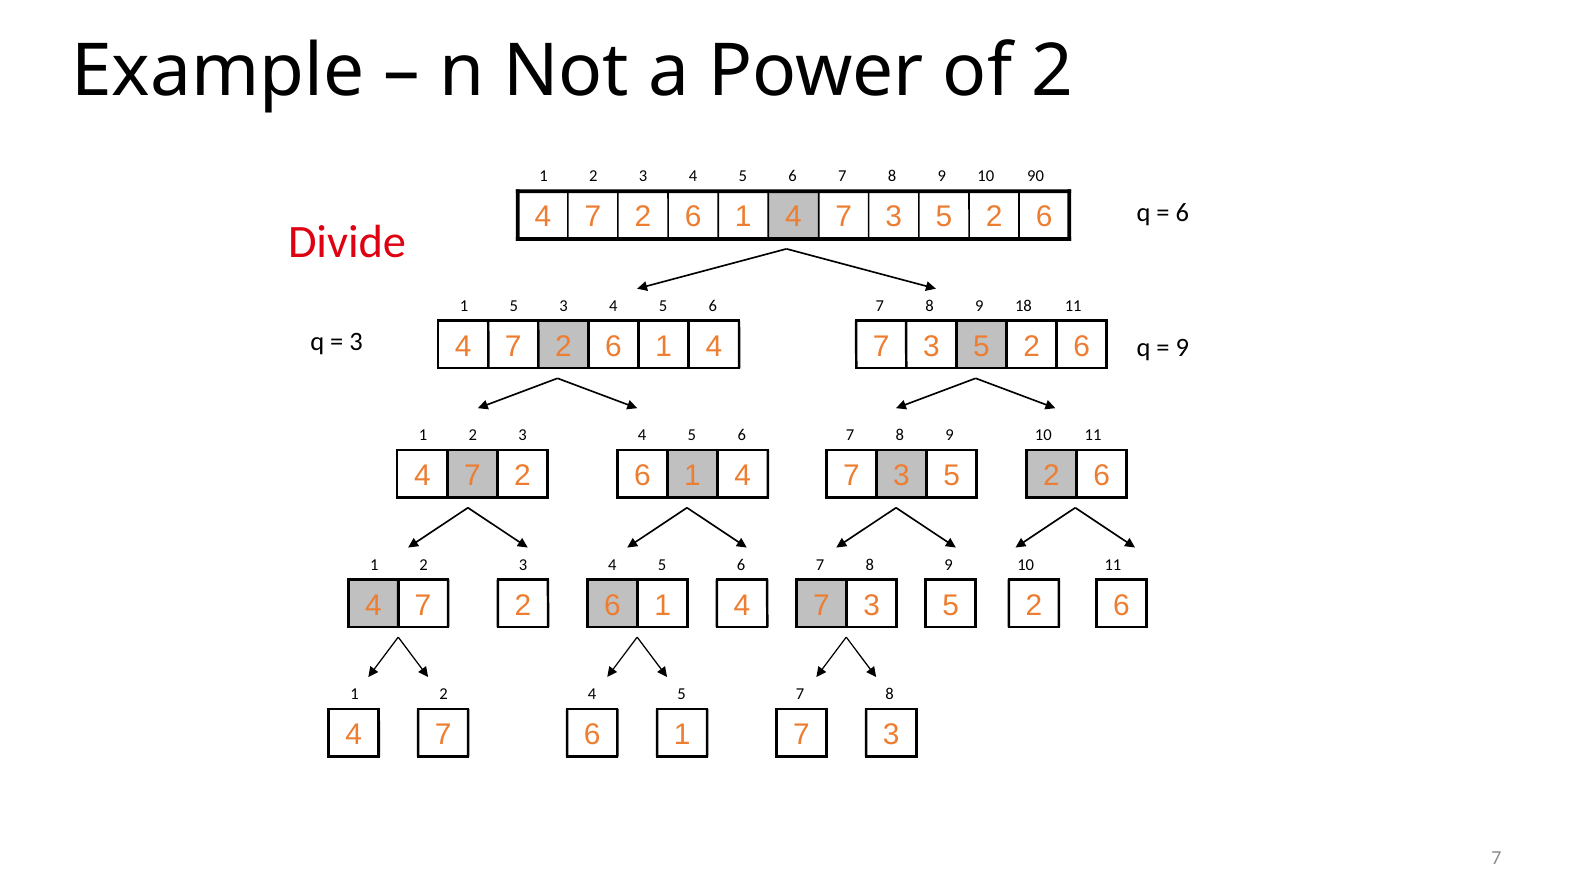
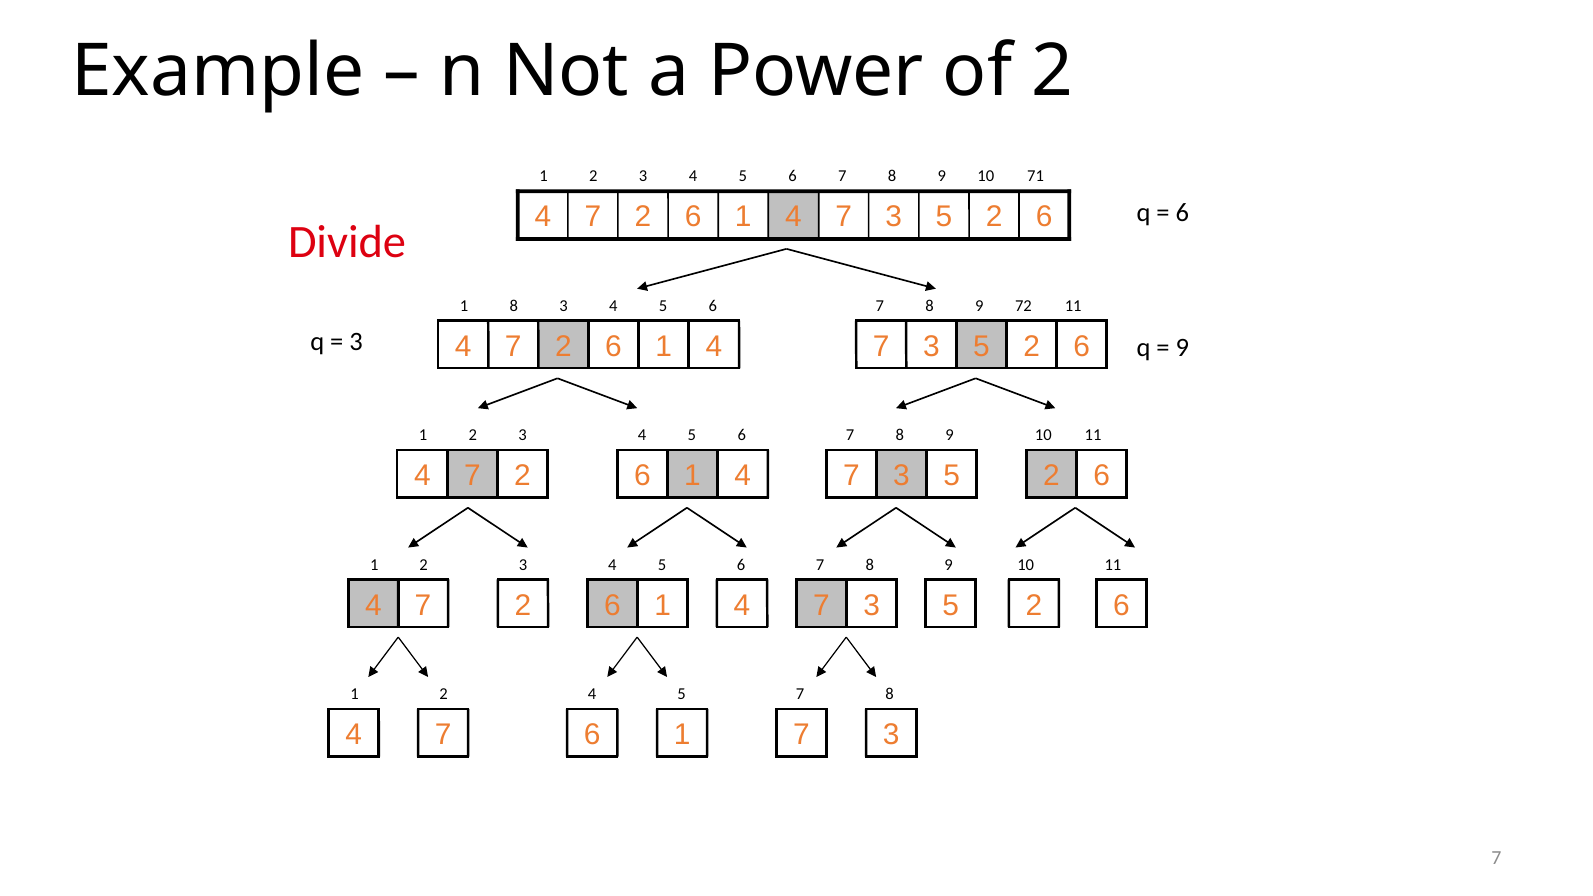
90: 90 -> 71
5 at (514, 306): 5 -> 8
18: 18 -> 72
